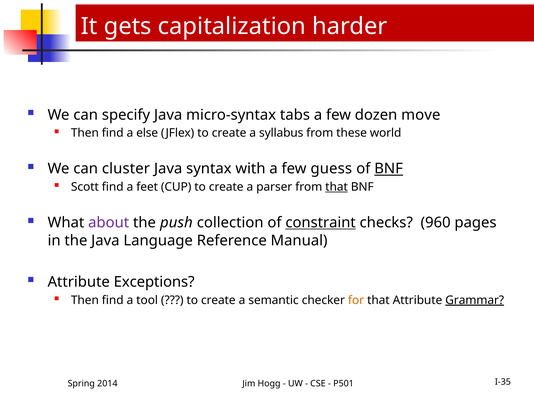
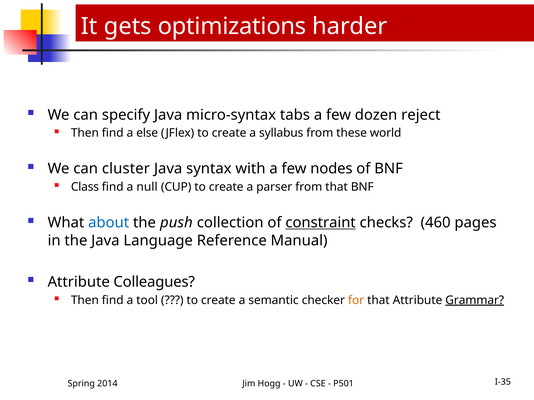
capitalization: capitalization -> optimizations
move: move -> reject
guess: guess -> nodes
BNF at (389, 169) underline: present -> none
Scott: Scott -> Class
feet: feet -> null
that at (337, 187) underline: present -> none
about colour: purple -> blue
960: 960 -> 460
Exceptions: Exceptions -> Colleagues
